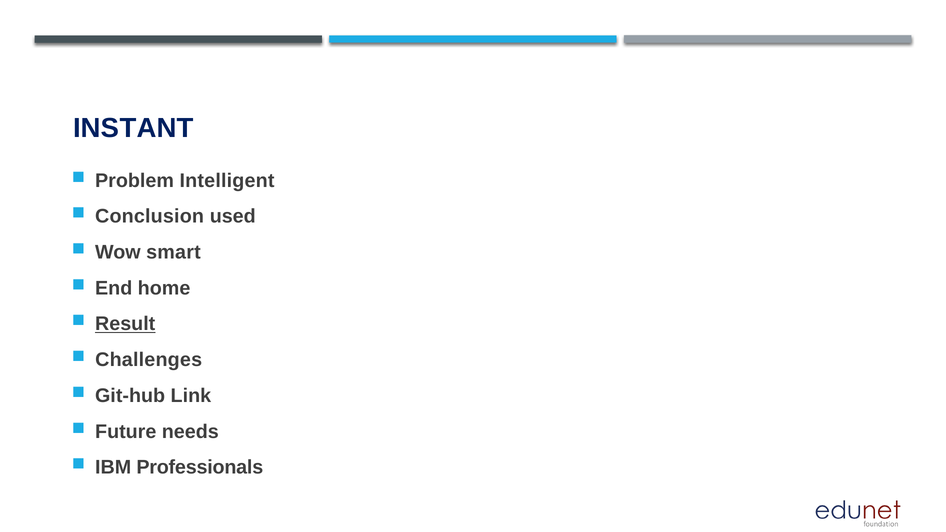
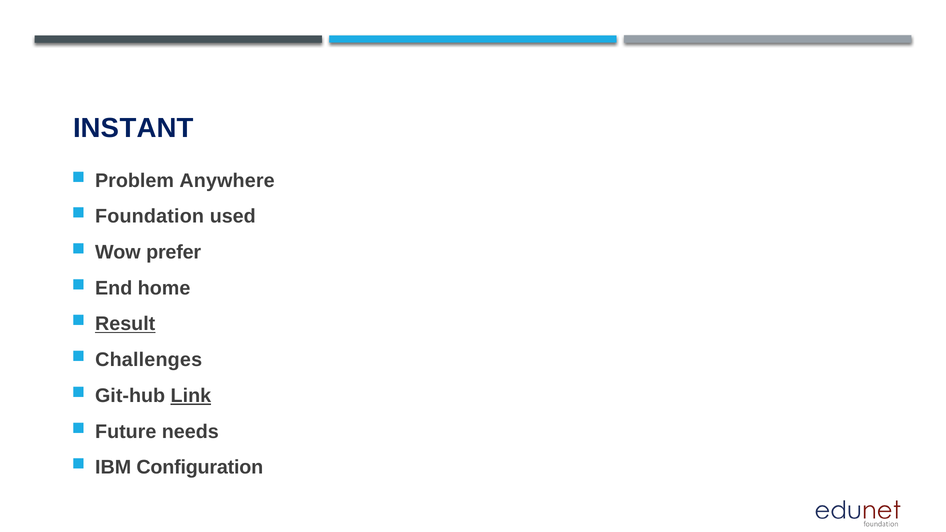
Intelligent: Intelligent -> Anywhere
Conclusion: Conclusion -> Foundation
smart: smart -> prefer
Link underline: none -> present
Professionals: Professionals -> Configuration
